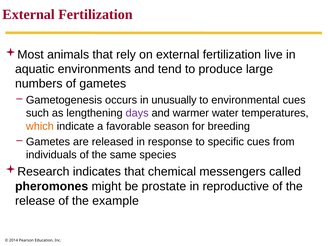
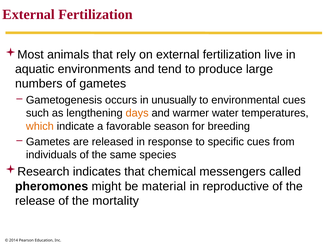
days colour: purple -> orange
prostate: prostate -> material
example: example -> mortality
